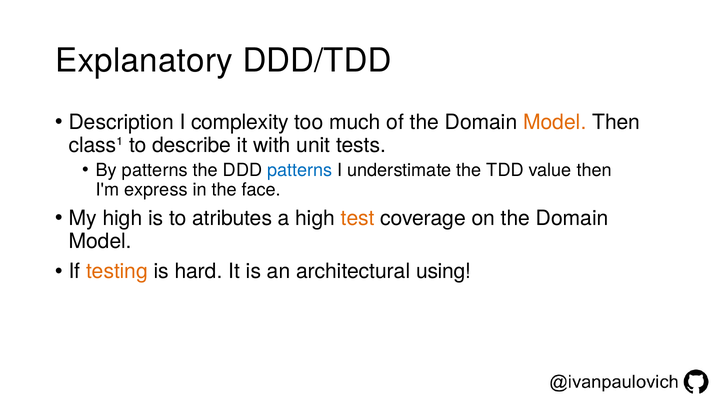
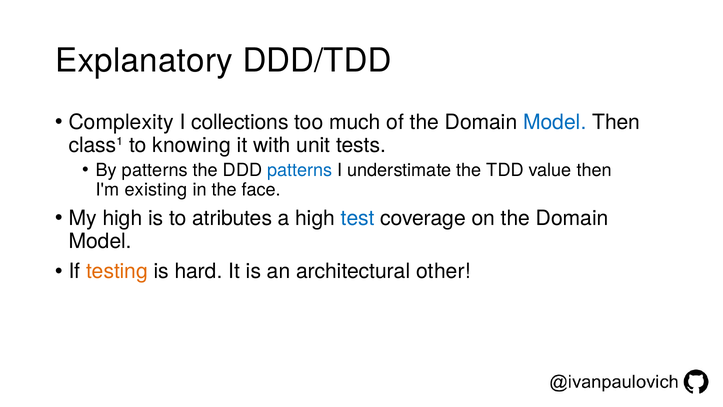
Description: Description -> Complexity
complexity: complexity -> collections
Model at (555, 122) colour: orange -> blue
describe: describe -> knowing
express: express -> existing
test colour: orange -> blue
using: using -> other
